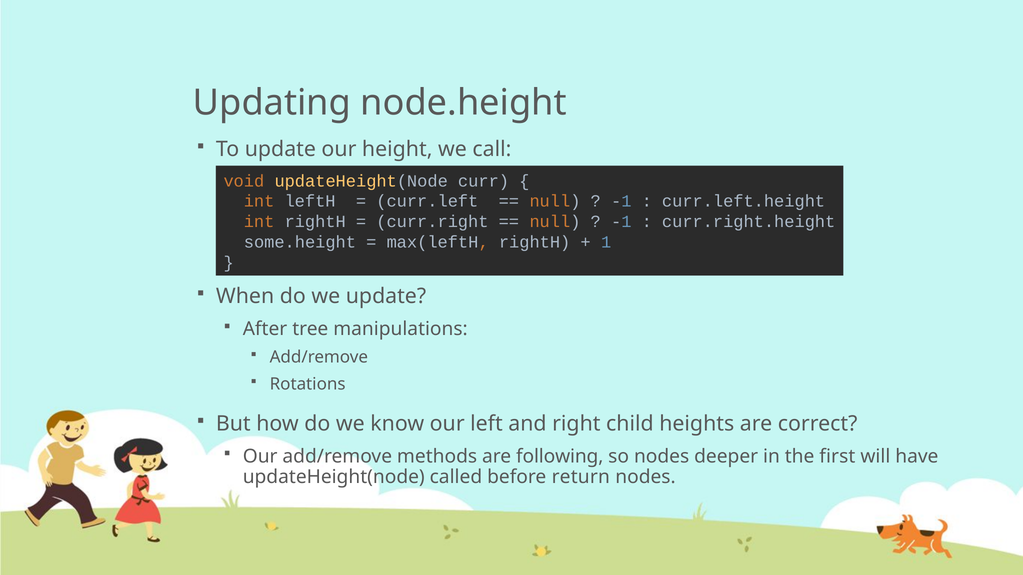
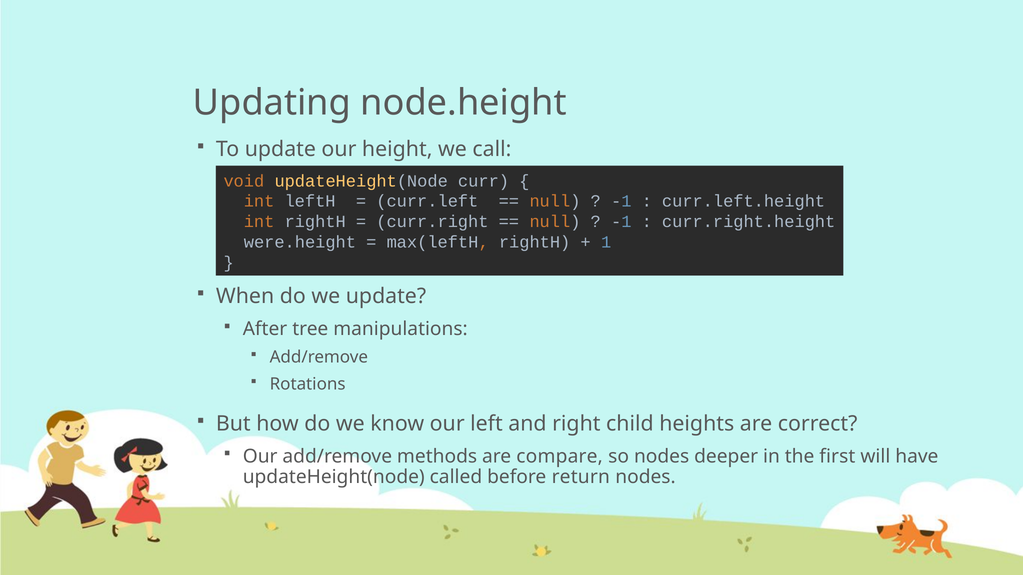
some.height: some.height -> were.height
following: following -> compare
